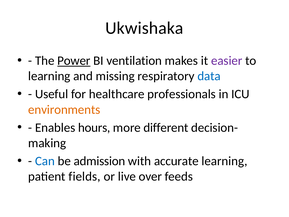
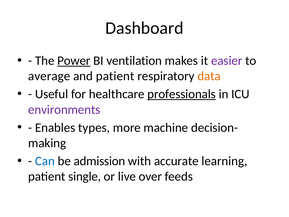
Ukwishaka: Ukwishaka -> Dashboard
learning at (49, 76): learning -> average
and missing: missing -> patient
data colour: blue -> orange
professionals underline: none -> present
environments colour: orange -> purple
hours: hours -> types
different: different -> machine
fields: fields -> single
